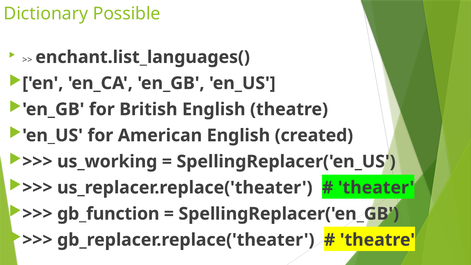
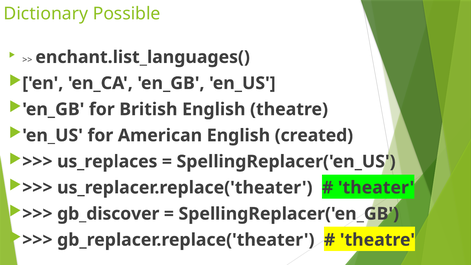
us_working: us_working -> us_replaces
gb_function: gb_function -> gb_discover
